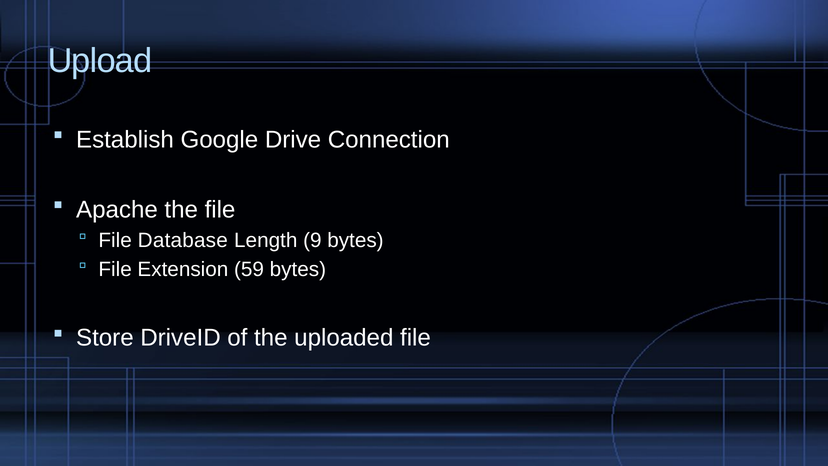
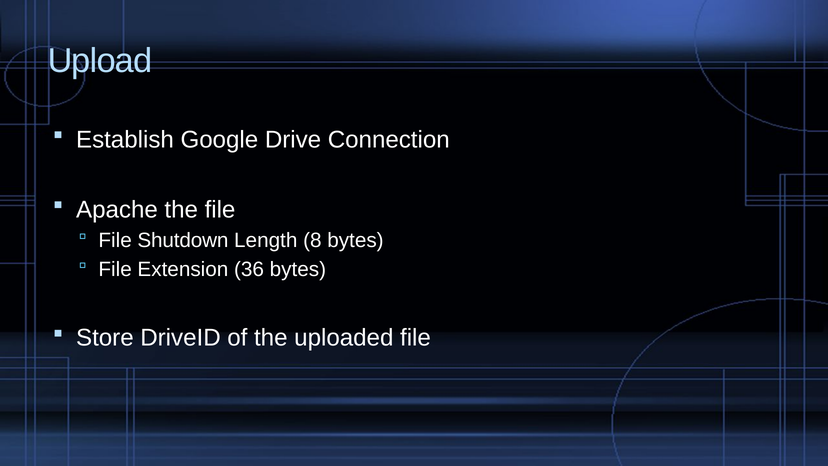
Database: Database -> Shutdown
9: 9 -> 8
59: 59 -> 36
